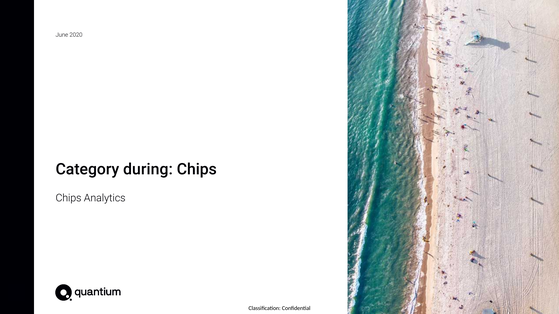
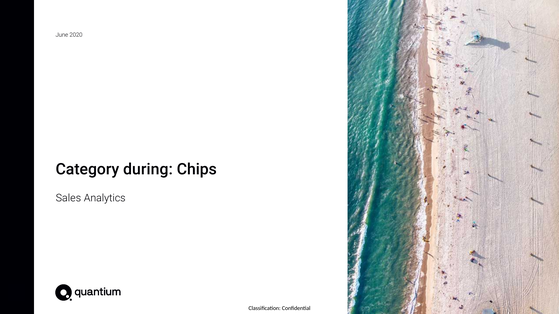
Chips at (69, 198): Chips -> Sales
